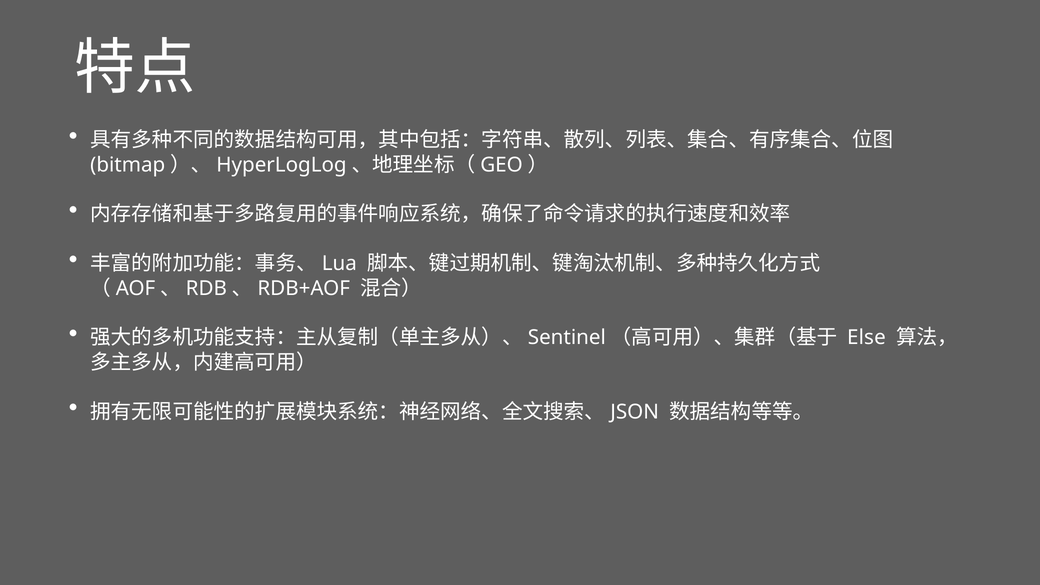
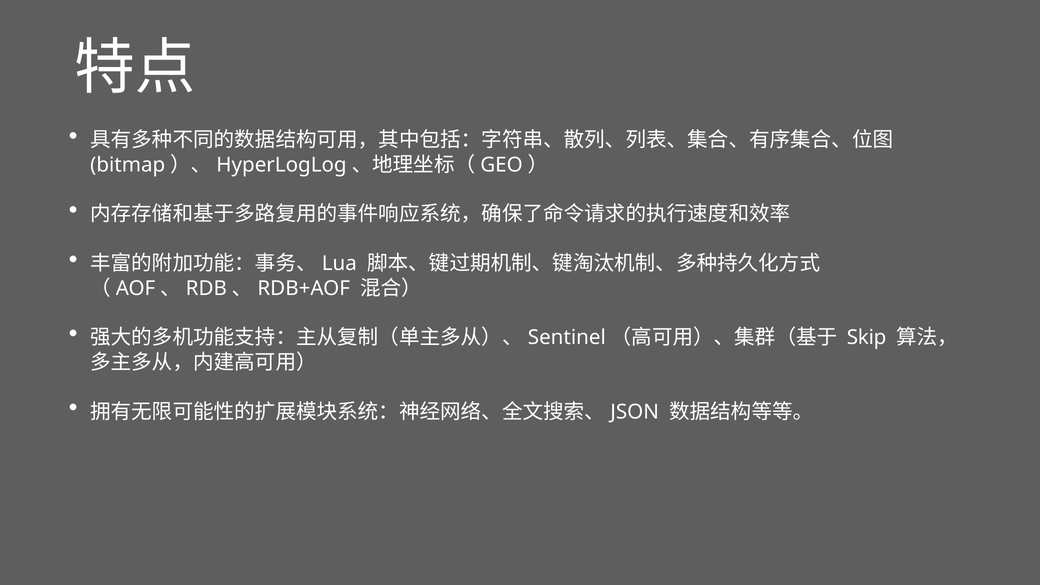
Else: Else -> Skip
